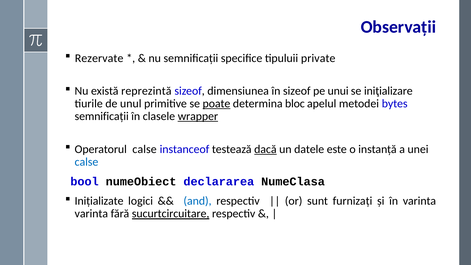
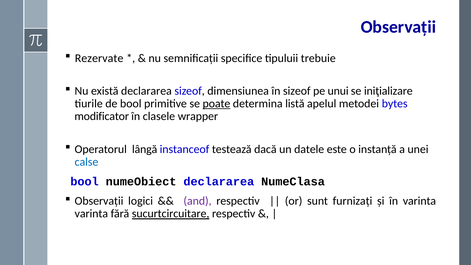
private: private -> trebuie
există reprezintă: reprezintă -> declararea
de unul: unul -> bool
bloc: bloc -> listă
semnificații at (102, 116): semnificații -> modificator
wrapper underline: present -> none
Operatorul calse: calse -> lângă
dacă underline: present -> none
Inițializate at (99, 201): Inițializate -> Observații
and colour: blue -> purple
